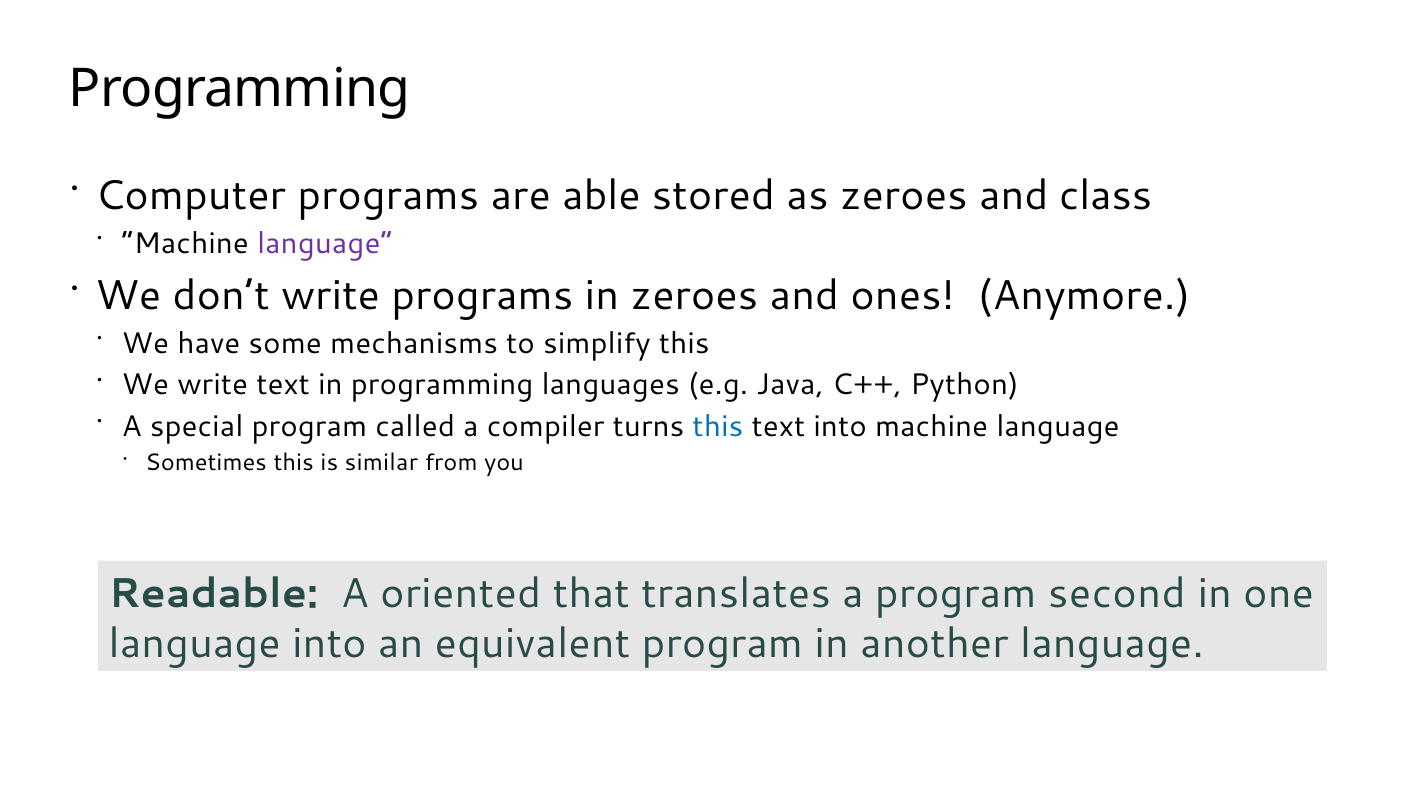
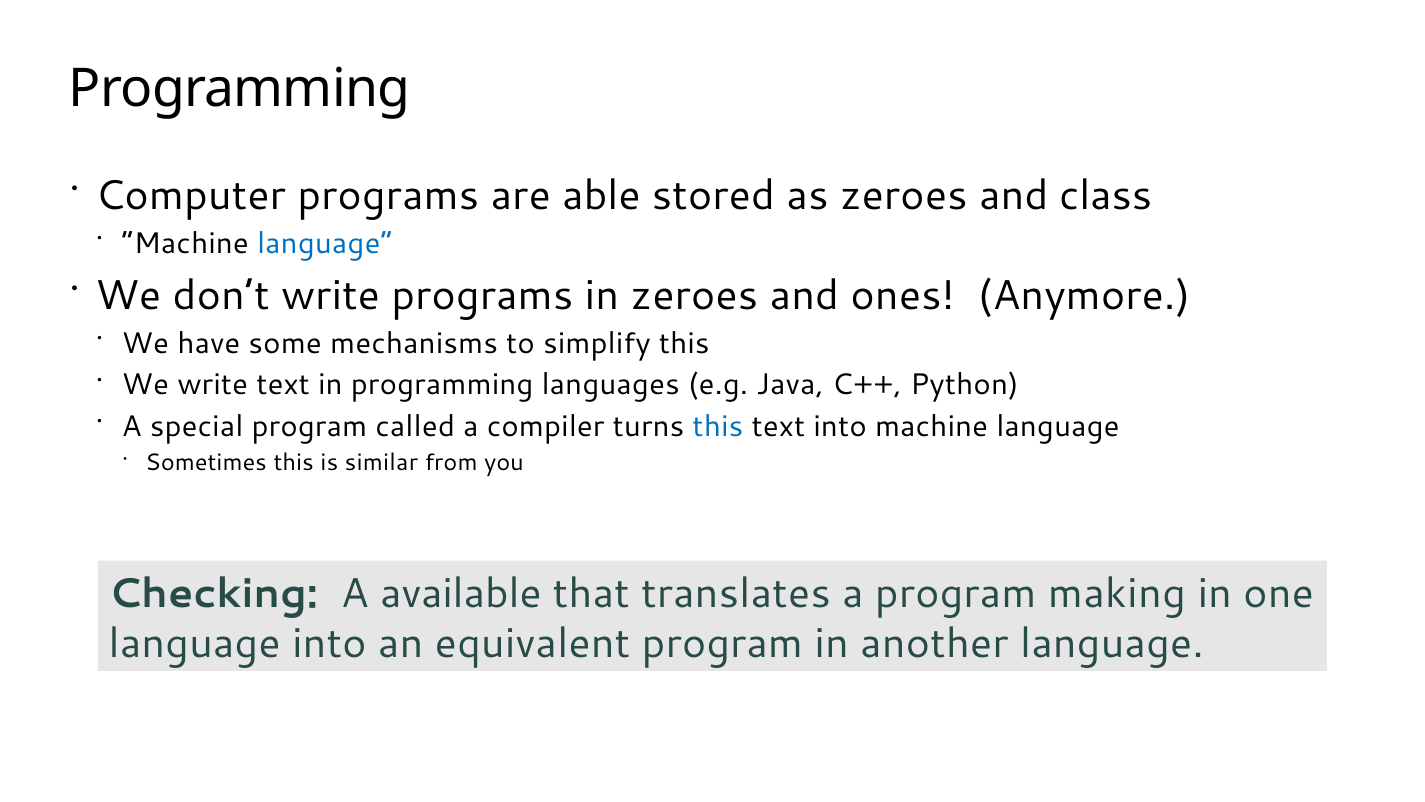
language at (325, 244) colour: purple -> blue
Readable: Readable -> Checking
oriented: oriented -> available
second: second -> making
